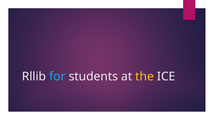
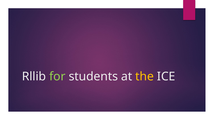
for colour: light blue -> light green
